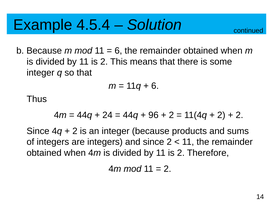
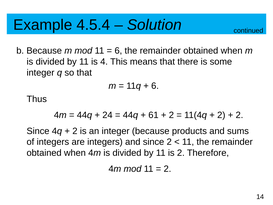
2 at (104, 62): 2 -> 4
96: 96 -> 61
